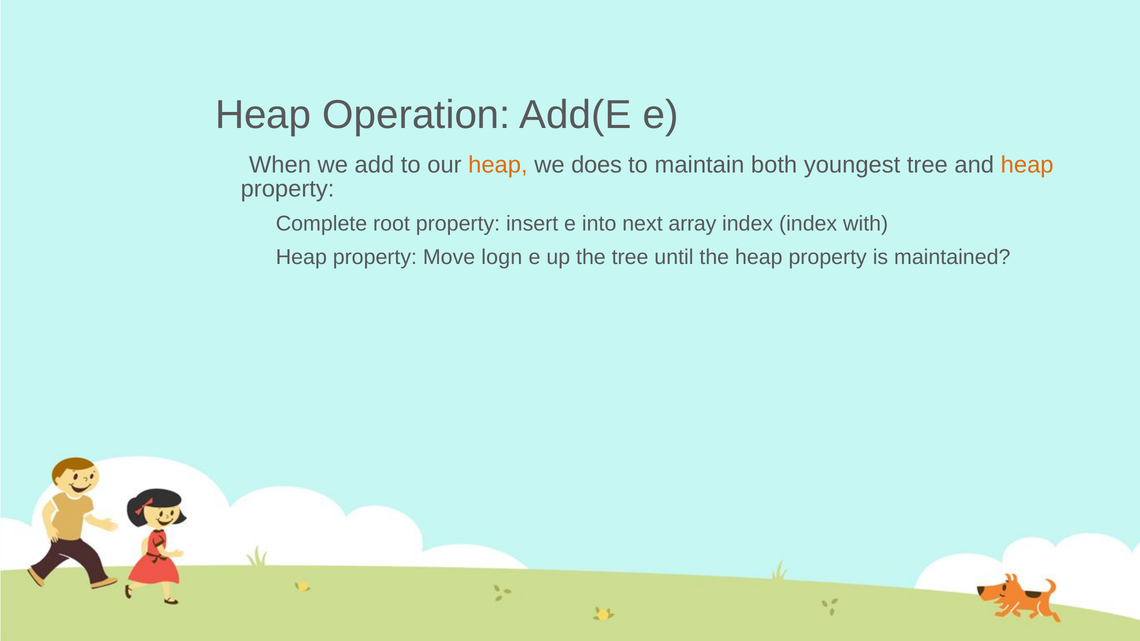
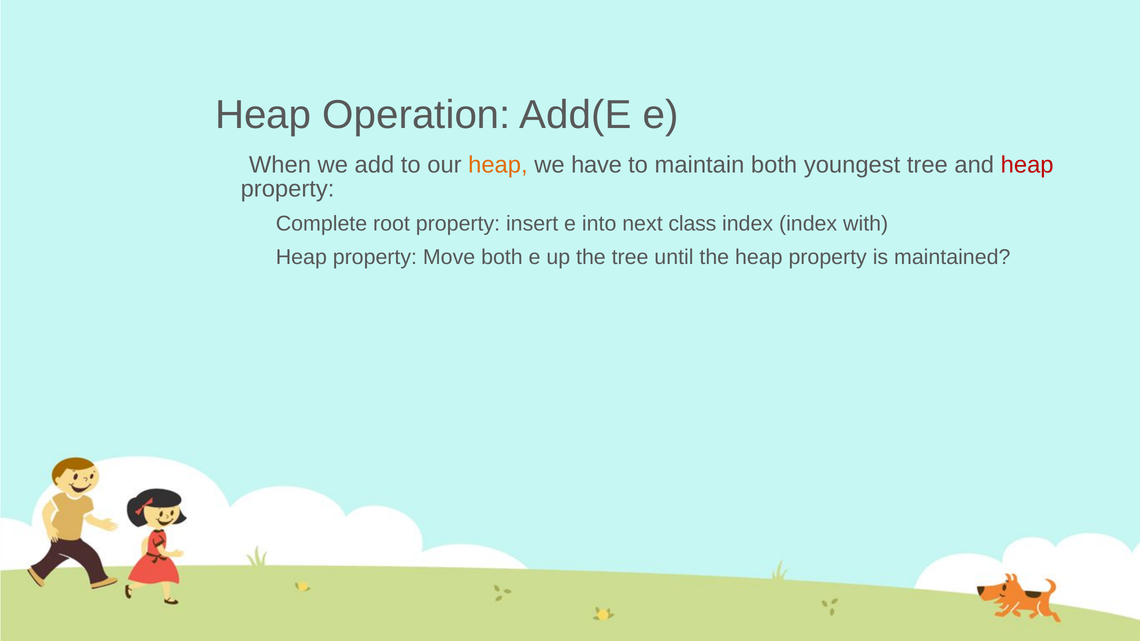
does: does -> have
heap at (1027, 165) colour: orange -> red
array: array -> class
Move logn: logn -> both
